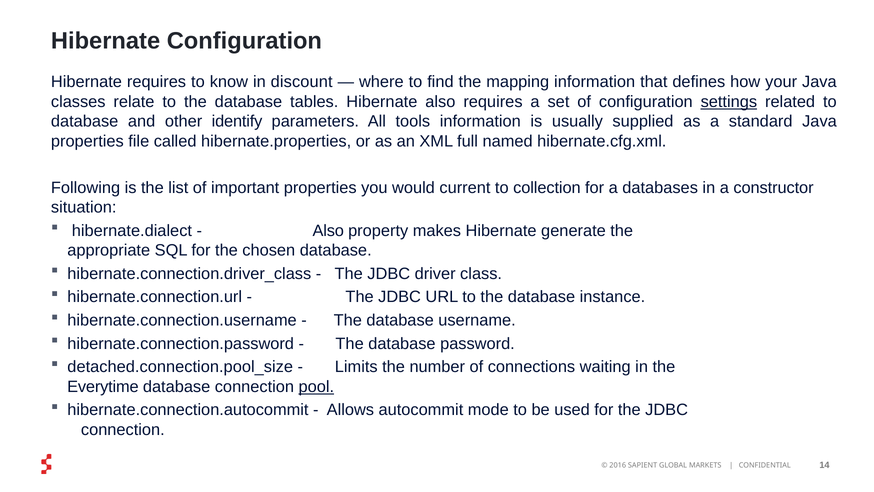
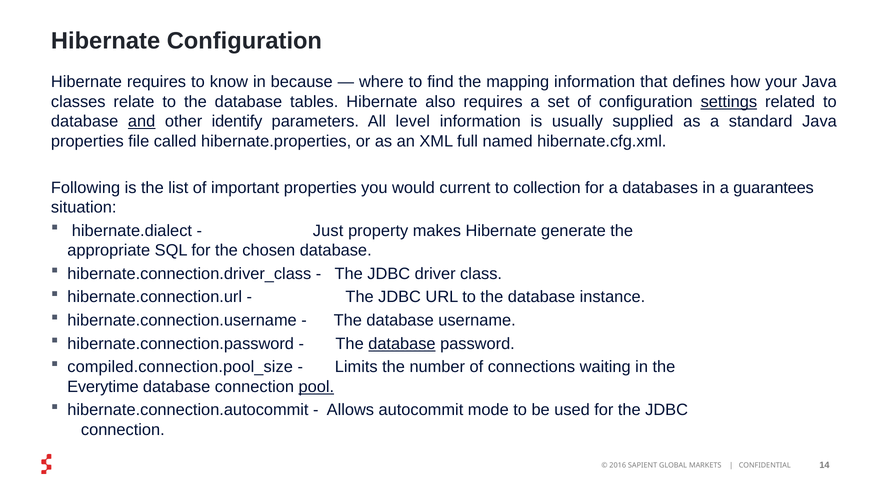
discount: discount -> because
and underline: none -> present
tools: tools -> level
constructor: constructor -> guarantees
Also at (328, 231): Also -> Just
database at (402, 344) underline: none -> present
detached.connection.pool_size: detached.connection.pool_size -> compiled.connection.pool_size
